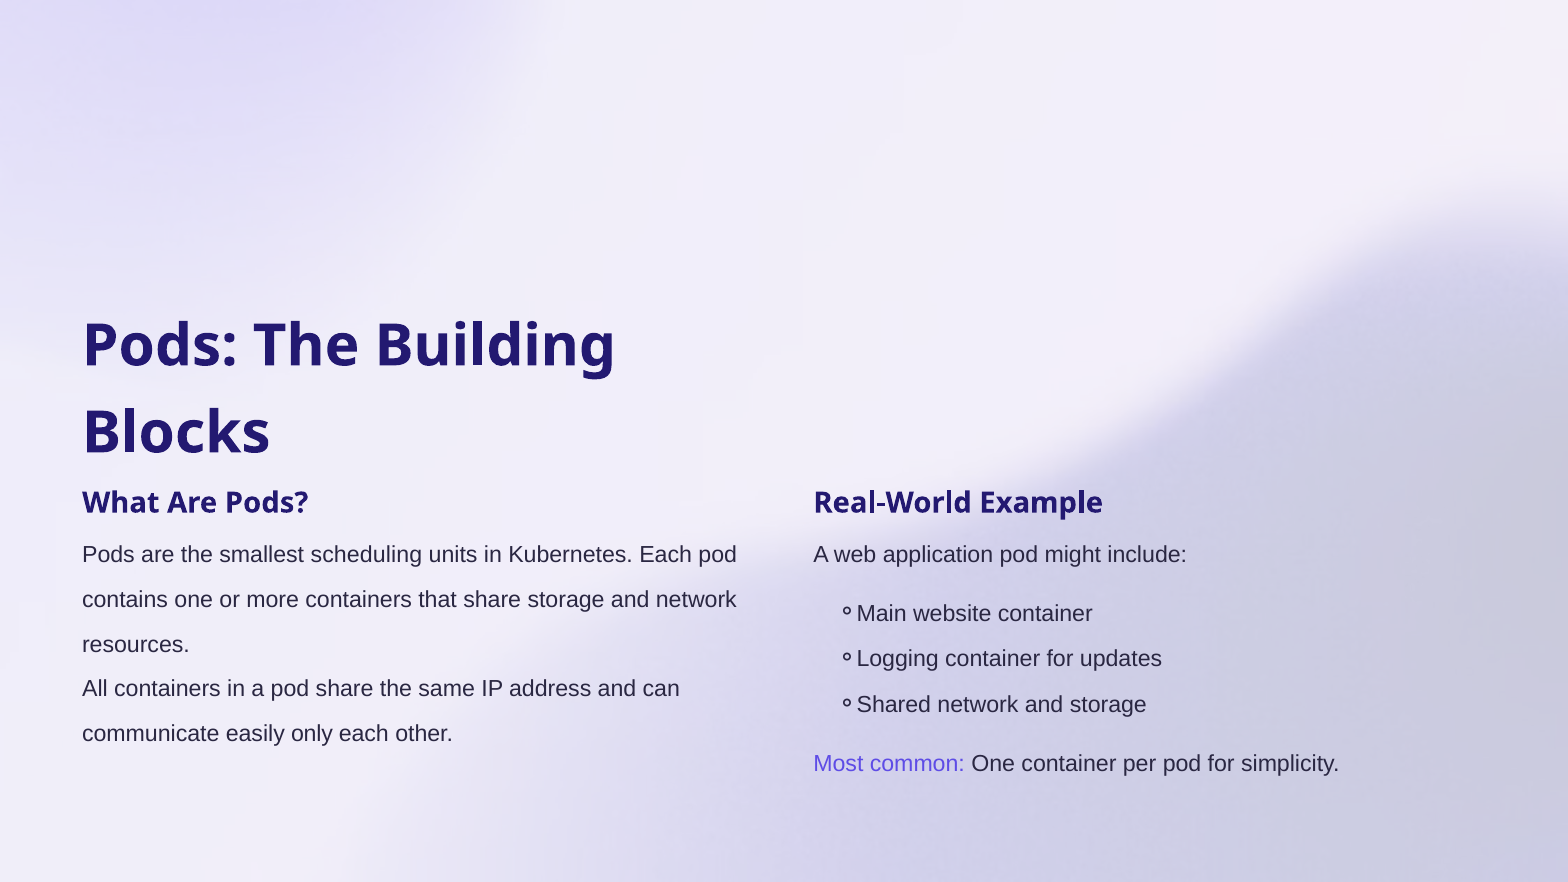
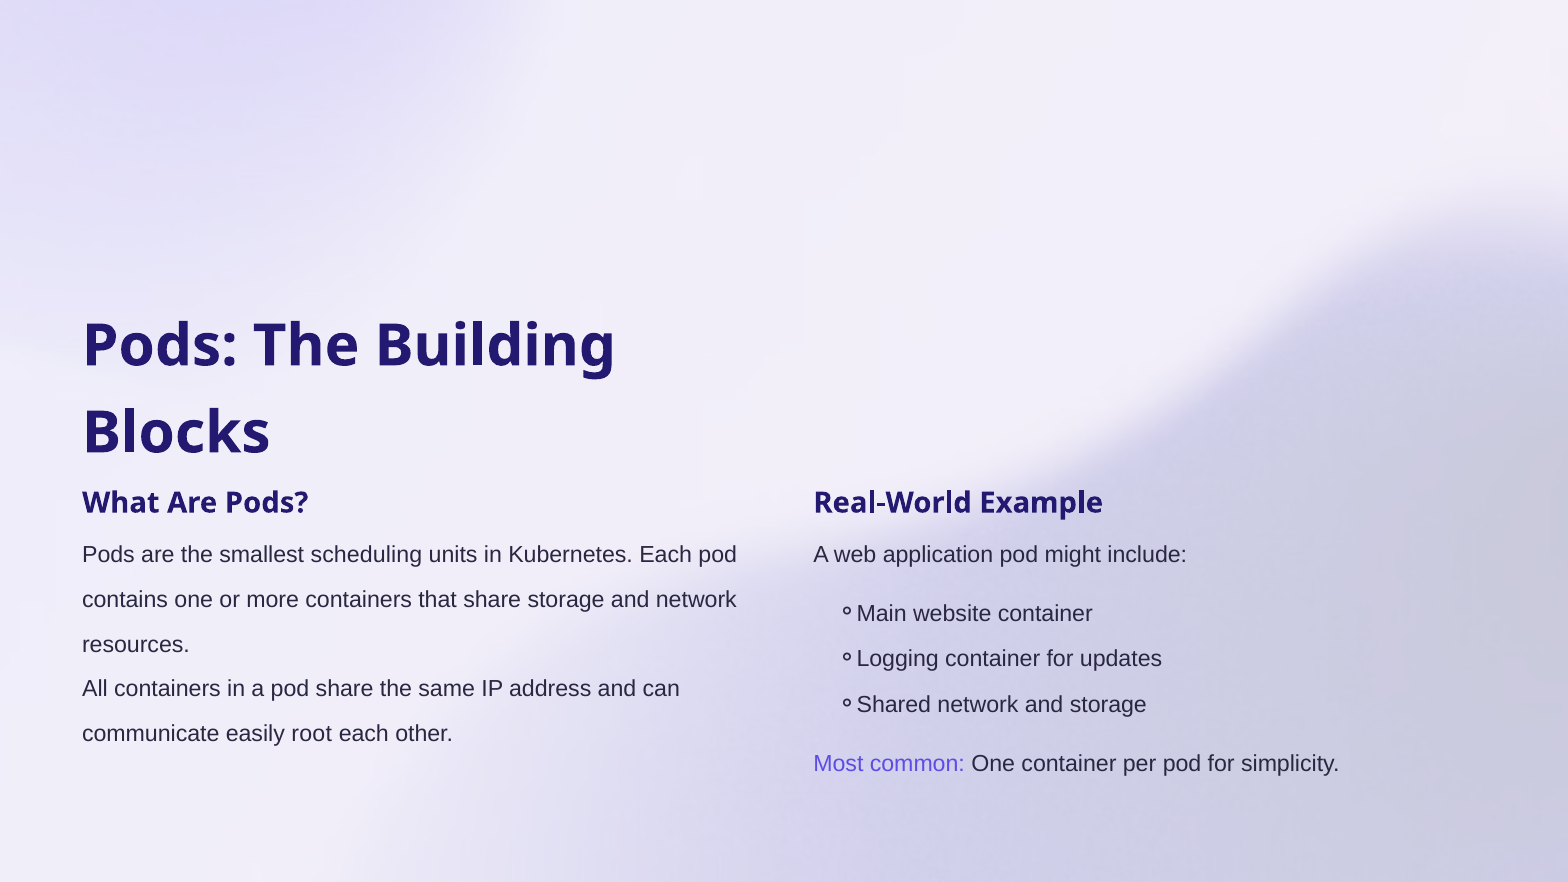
only: only -> root
